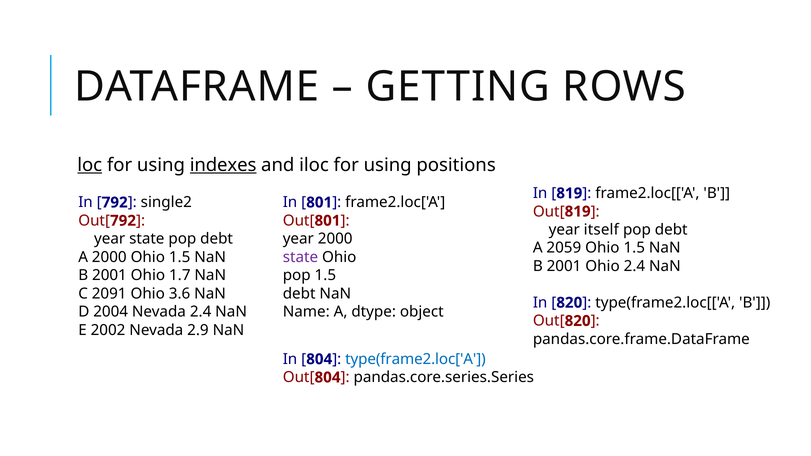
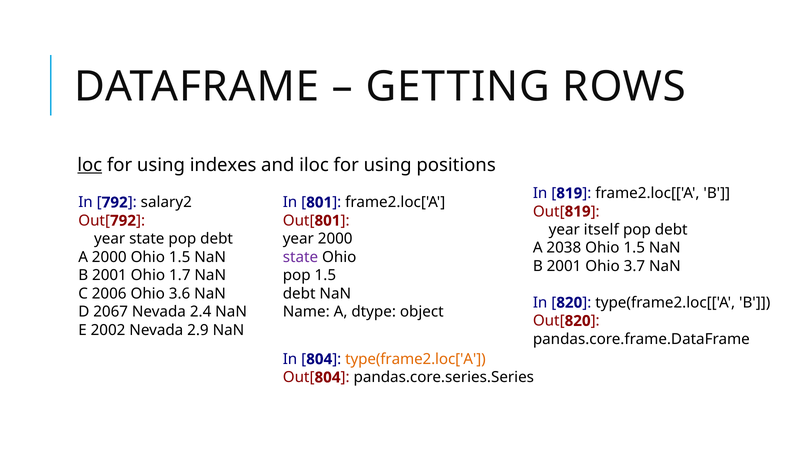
indexes underline: present -> none
single2: single2 -> salary2
2059: 2059 -> 2038
Ohio 2.4: 2.4 -> 3.7
2091: 2091 -> 2006
2004: 2004 -> 2067
type(frame2.loc['A colour: blue -> orange
